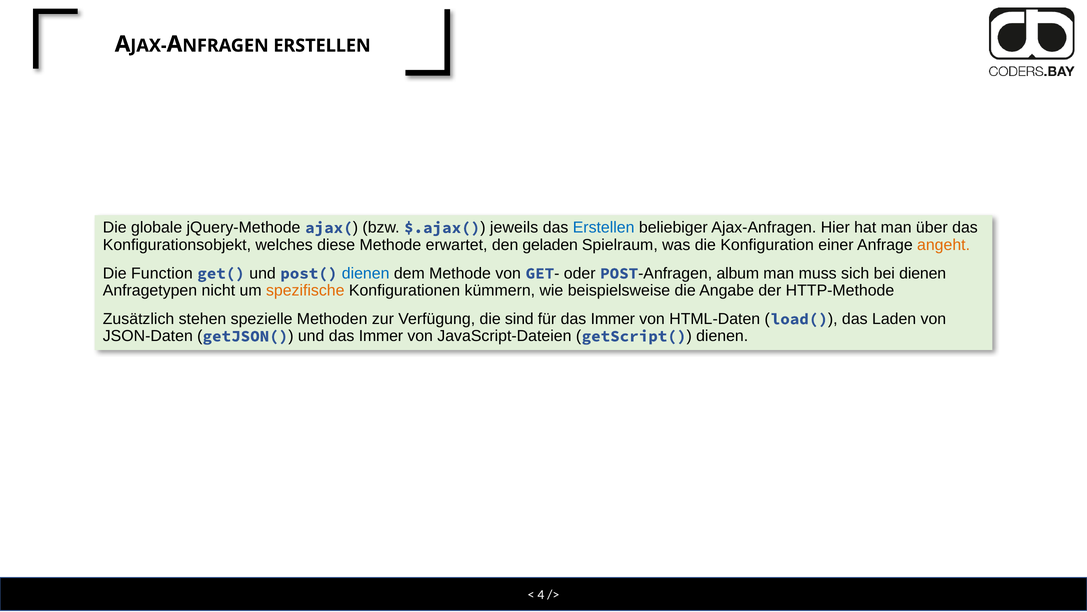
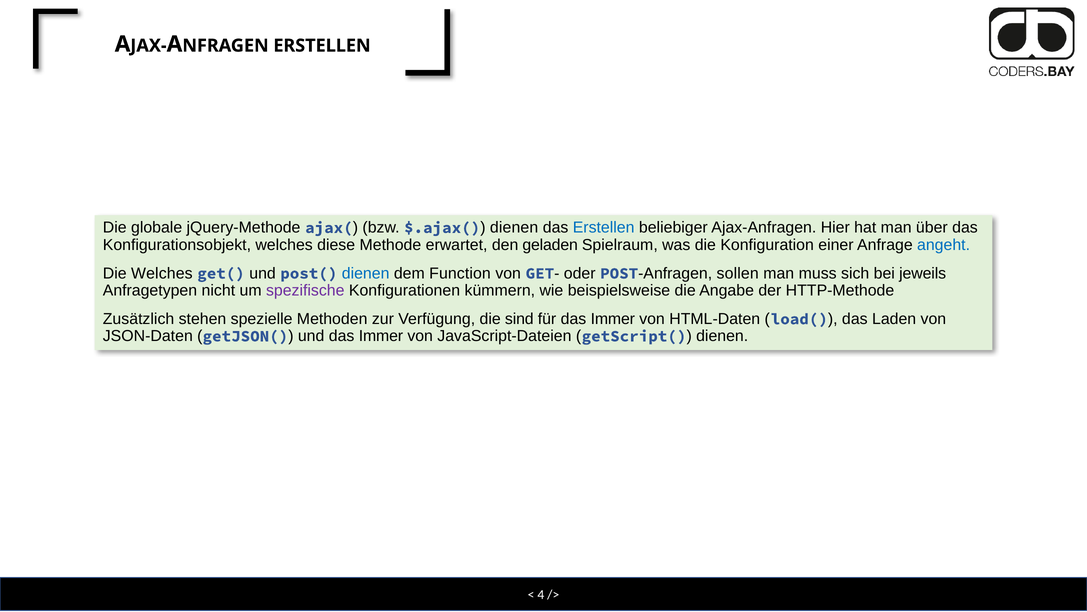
jeweils at (514, 227): jeweils -> dienen
angeht colour: orange -> blue
Die Function: Function -> Welches
dem Methode: Methode -> Function
album: album -> sollen
bei dienen: dienen -> jeweils
spezifische colour: orange -> purple
